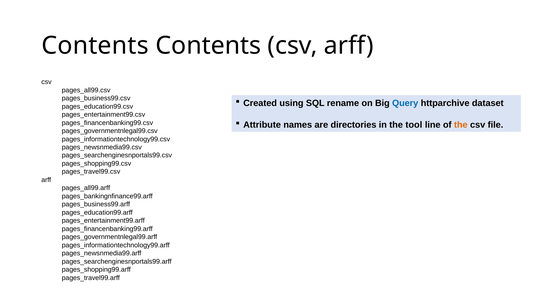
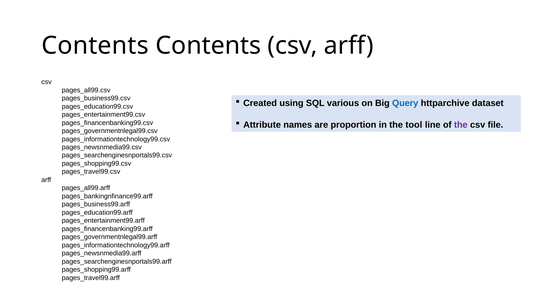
rename: rename -> various
directories: directories -> proportion
the at (461, 125) colour: orange -> purple
